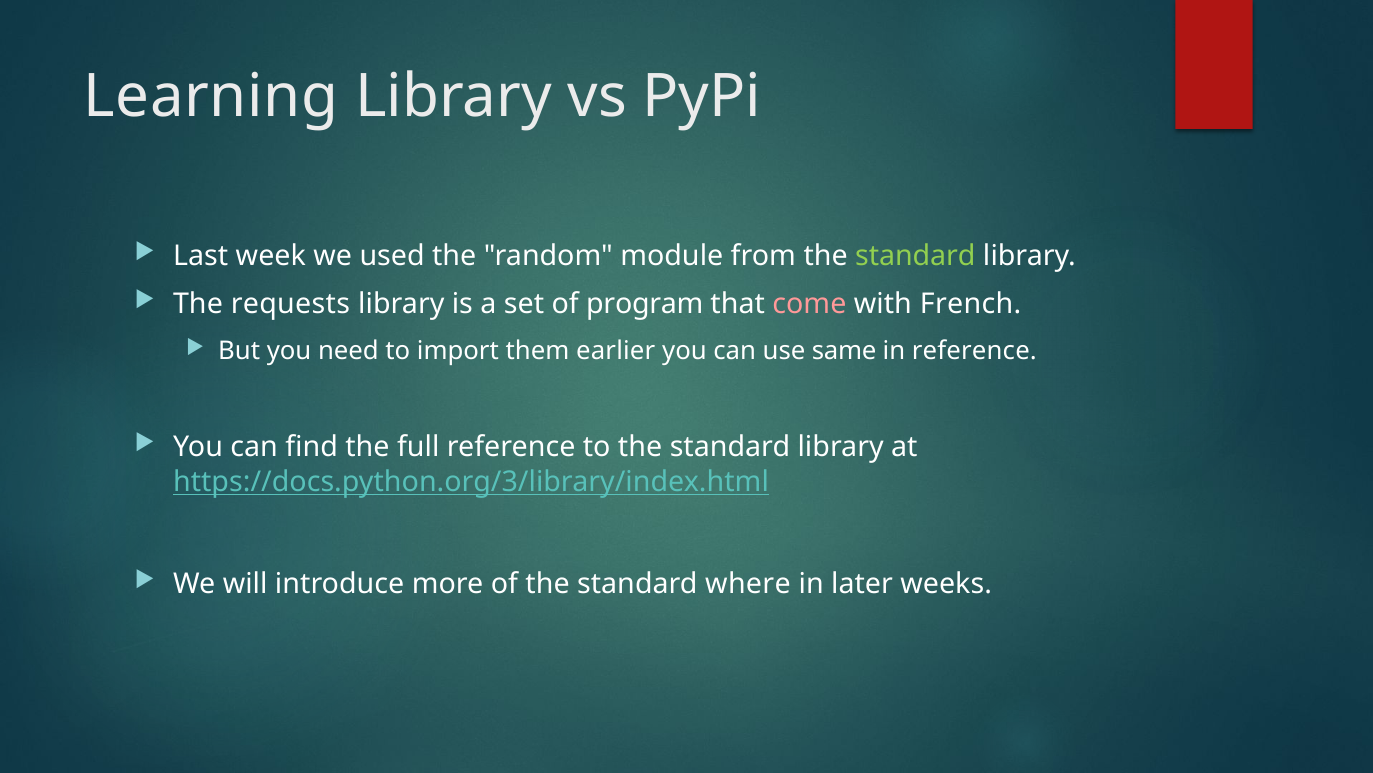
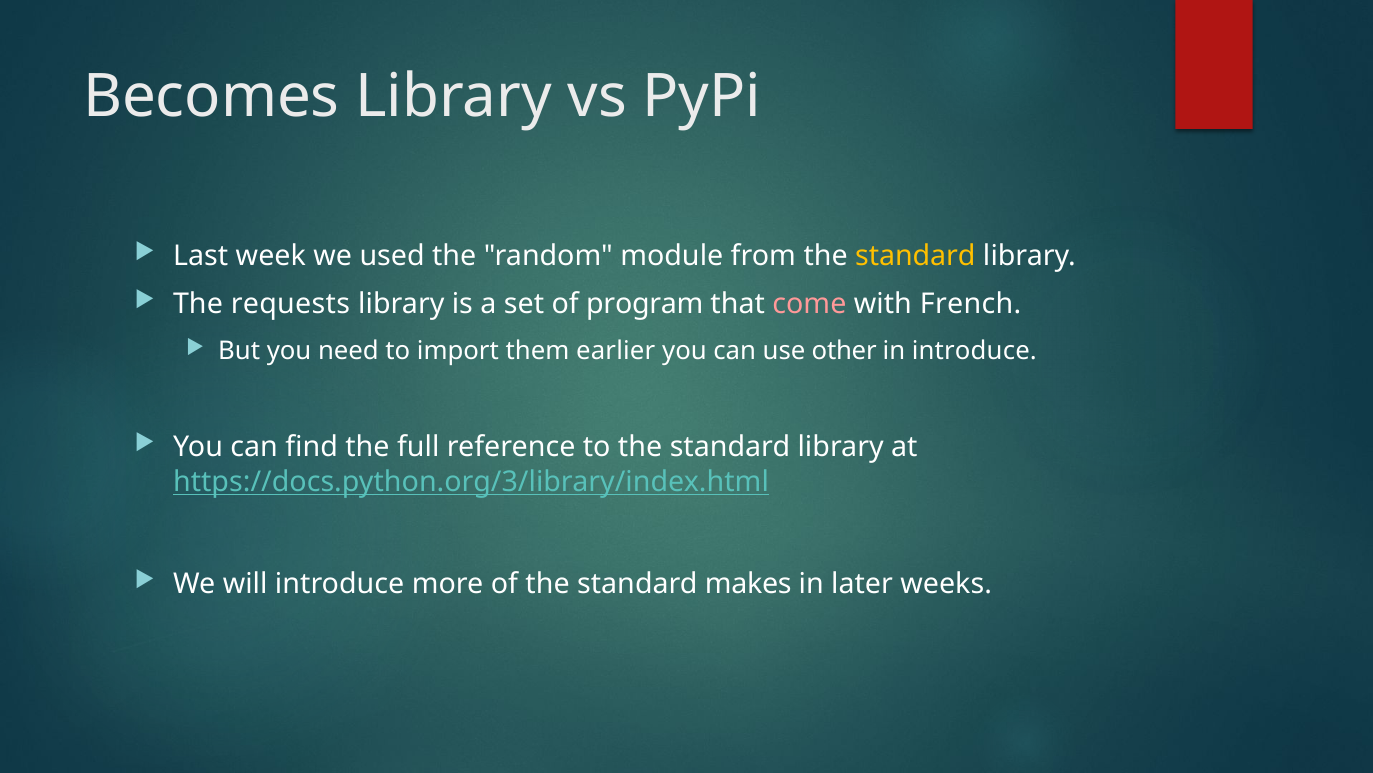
Learning: Learning -> Becomes
standard at (915, 256) colour: light green -> yellow
same: same -> other
in reference: reference -> introduce
where: where -> makes
